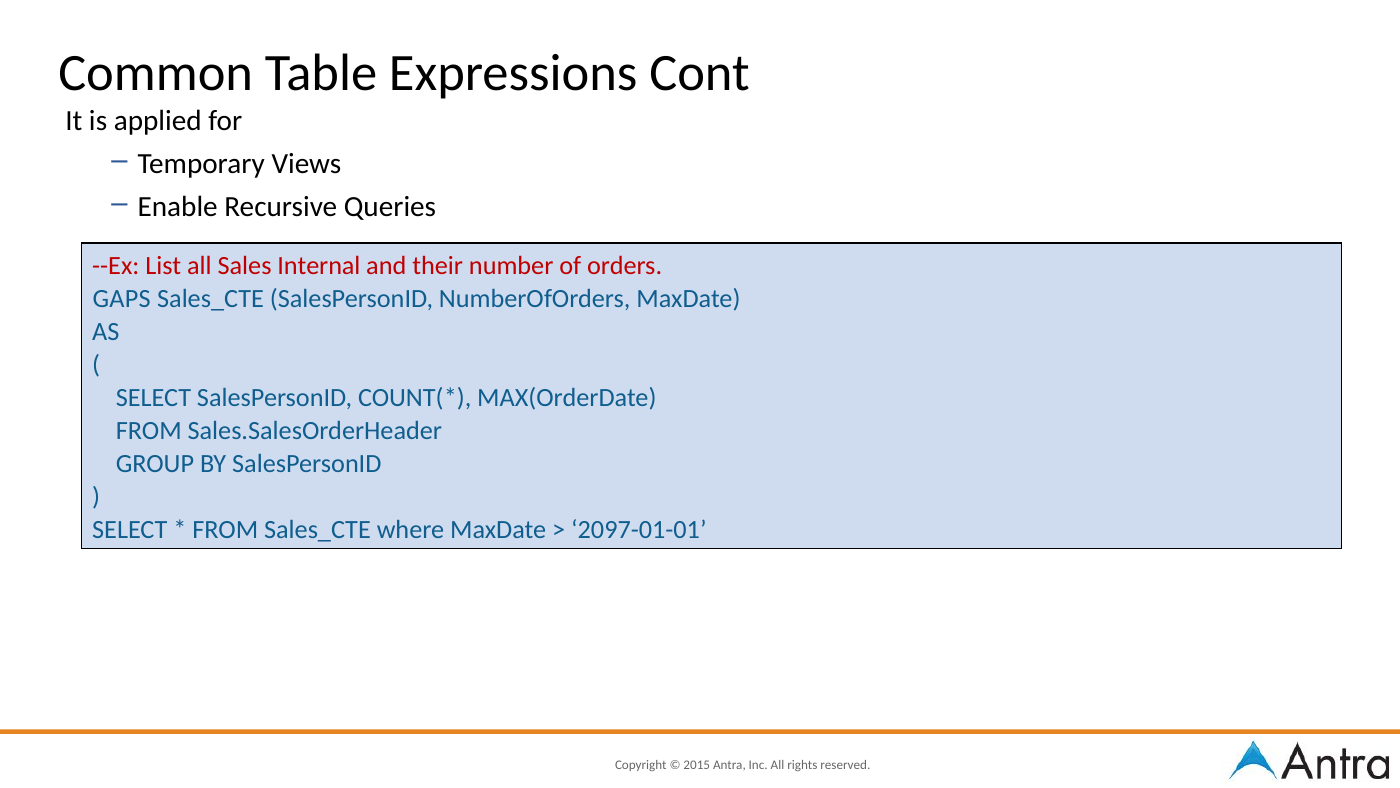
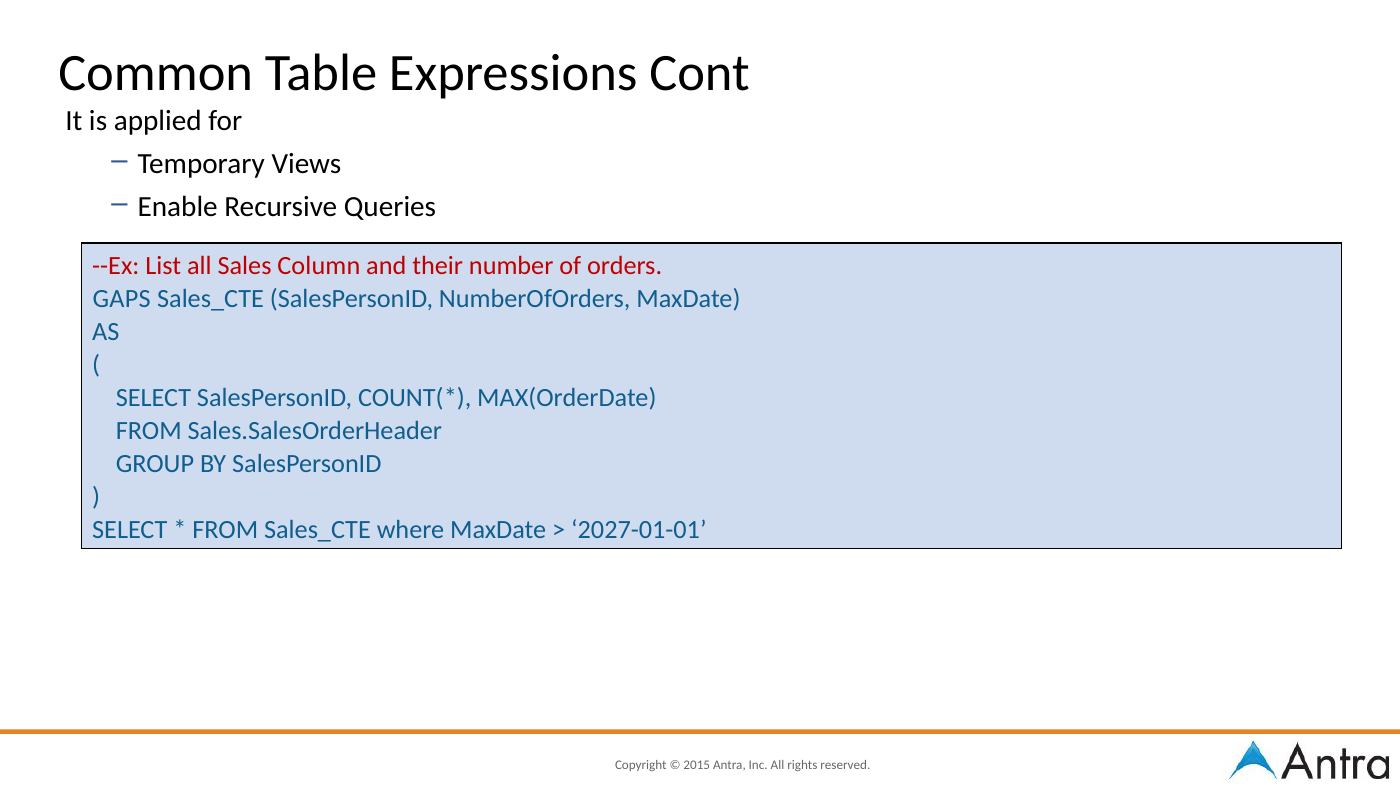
Internal: Internal -> Column
2097-01-01: 2097-01-01 -> 2027-01-01
